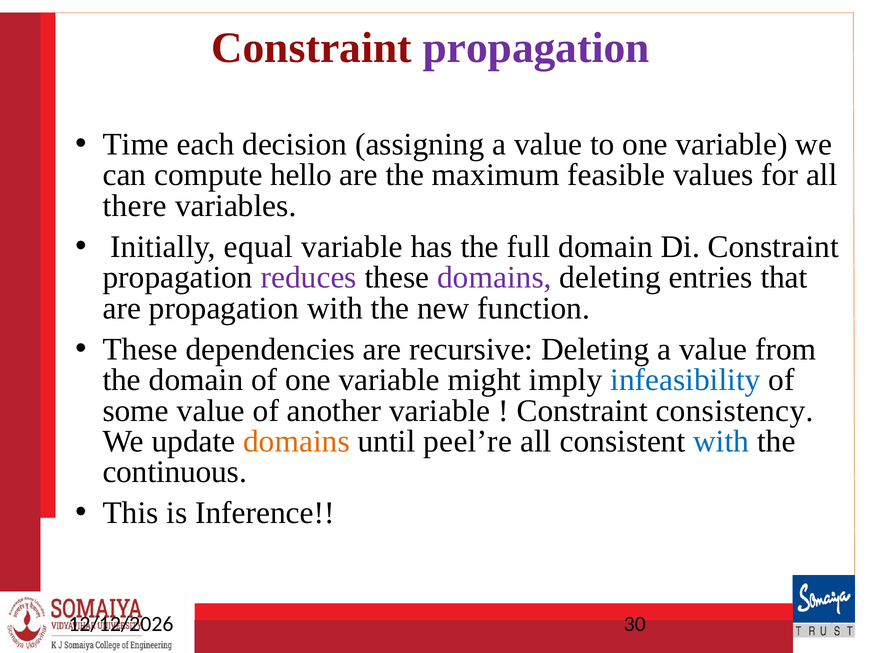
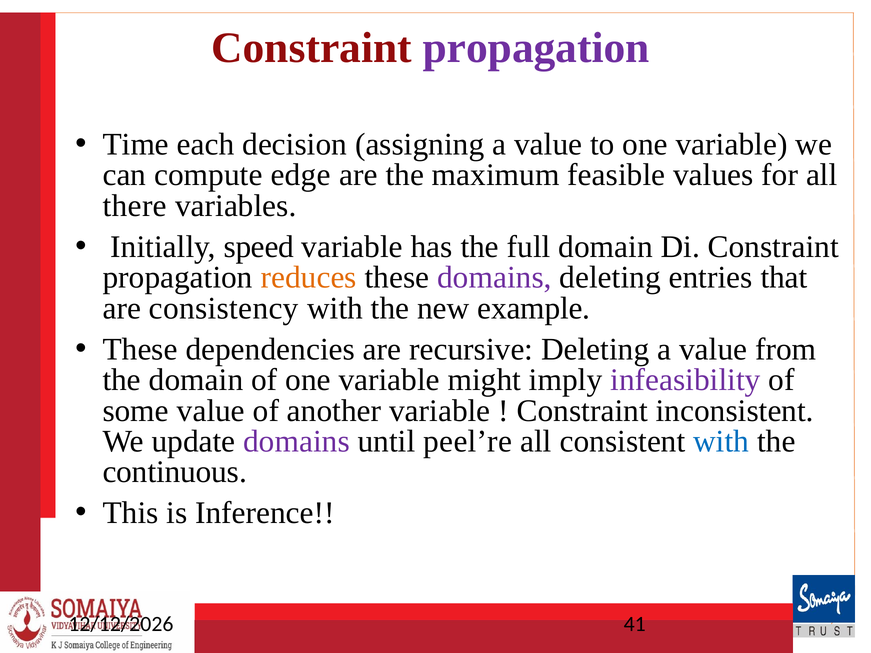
hello: hello -> edge
equal: equal -> speed
reduces colour: purple -> orange
are propagation: propagation -> consistency
function: function -> example
infeasibility colour: blue -> purple
consistency: consistency -> inconsistent
domains at (297, 441) colour: orange -> purple
30: 30 -> 41
